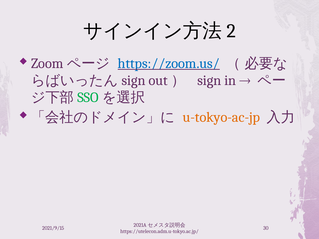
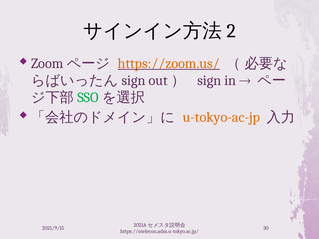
https://zoom.us/ colour: blue -> orange
